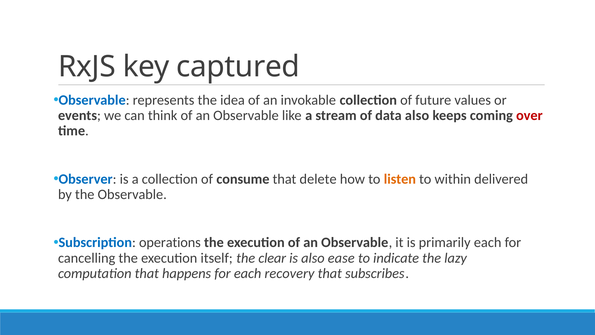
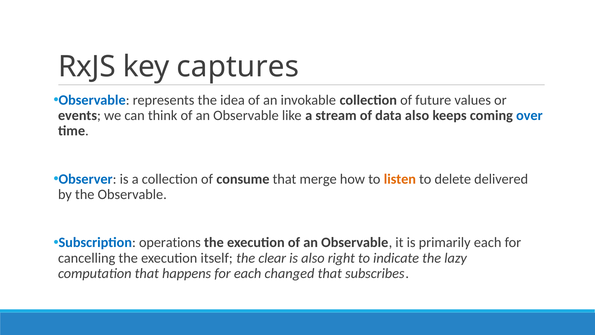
captured: captured -> captures
over colour: red -> blue
delete: delete -> merge
within: within -> delete
ease: ease -> right
recovery: recovery -> changed
